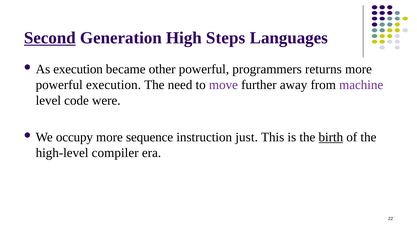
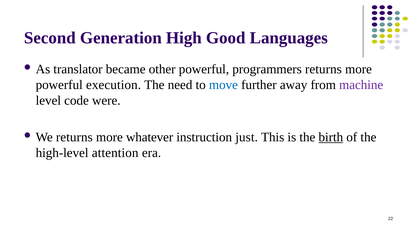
Second underline: present -> none
Steps: Steps -> Good
As execution: execution -> translator
move colour: purple -> blue
We occupy: occupy -> returns
sequence: sequence -> whatever
compiler: compiler -> attention
